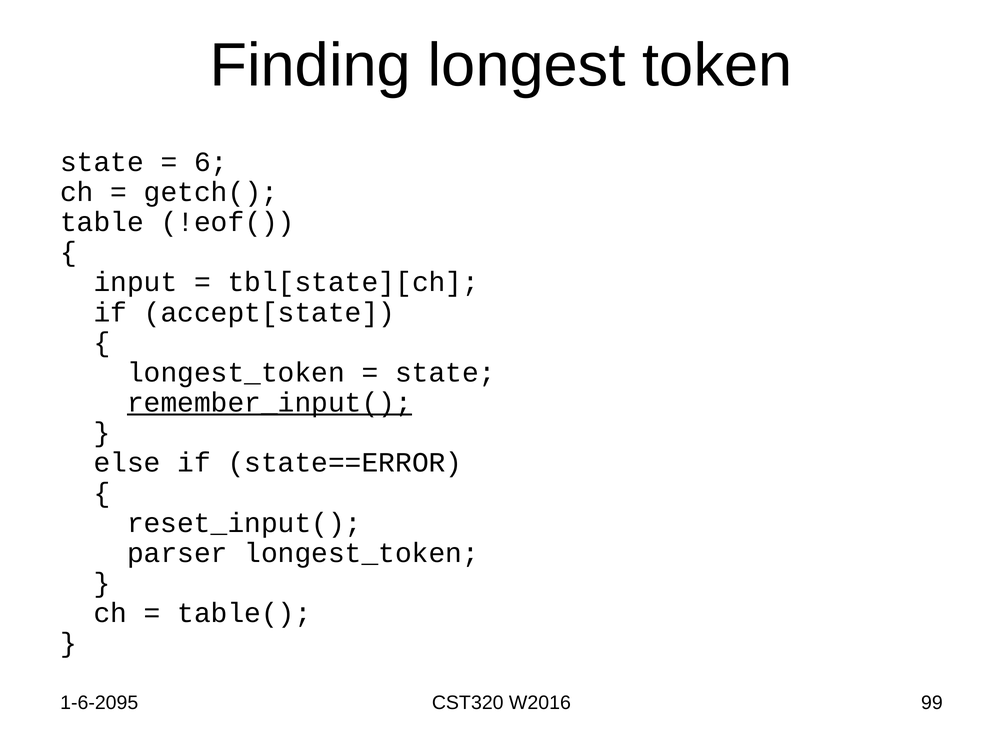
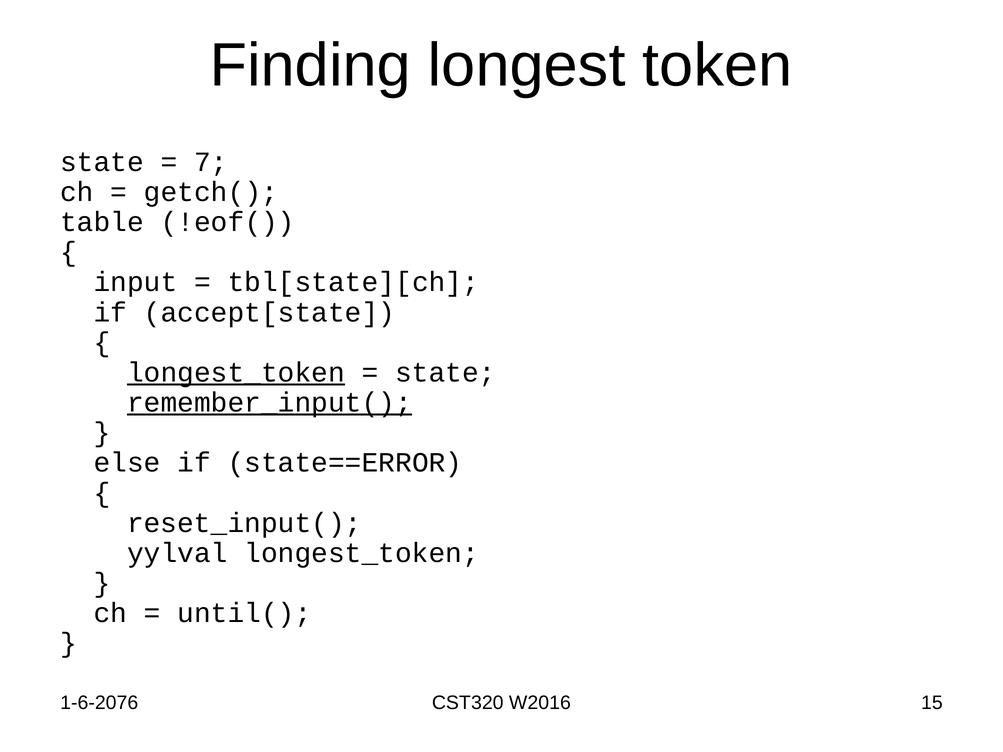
6: 6 -> 7
longest_token at (236, 373) underline: none -> present
parser: parser -> yylval
table(: table( -> until(
1-6-2095: 1-6-2095 -> 1-6-2076
99: 99 -> 15
